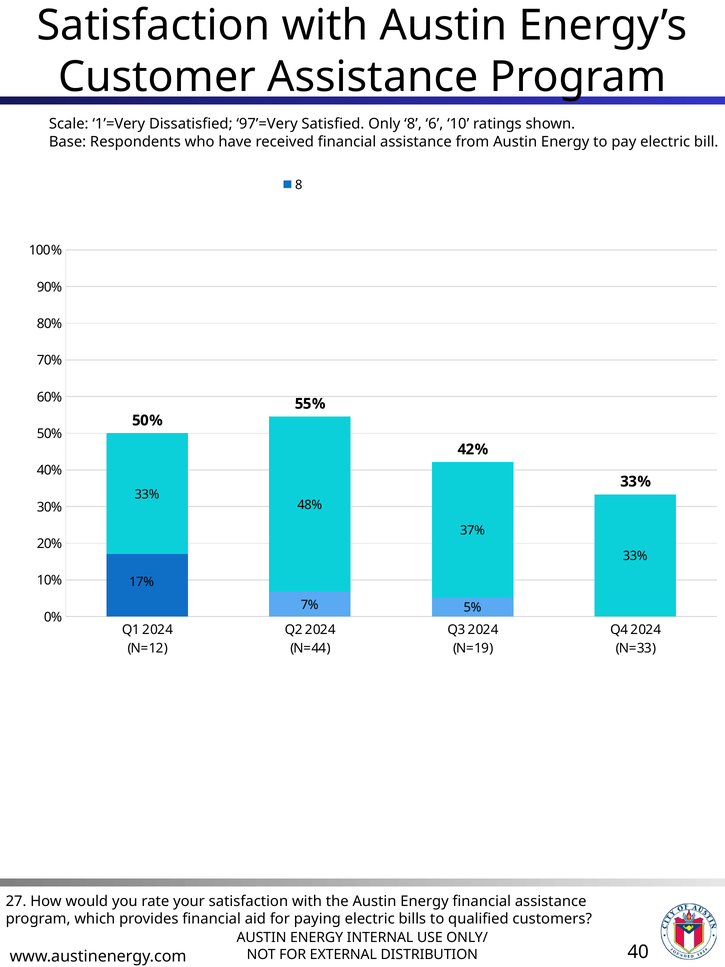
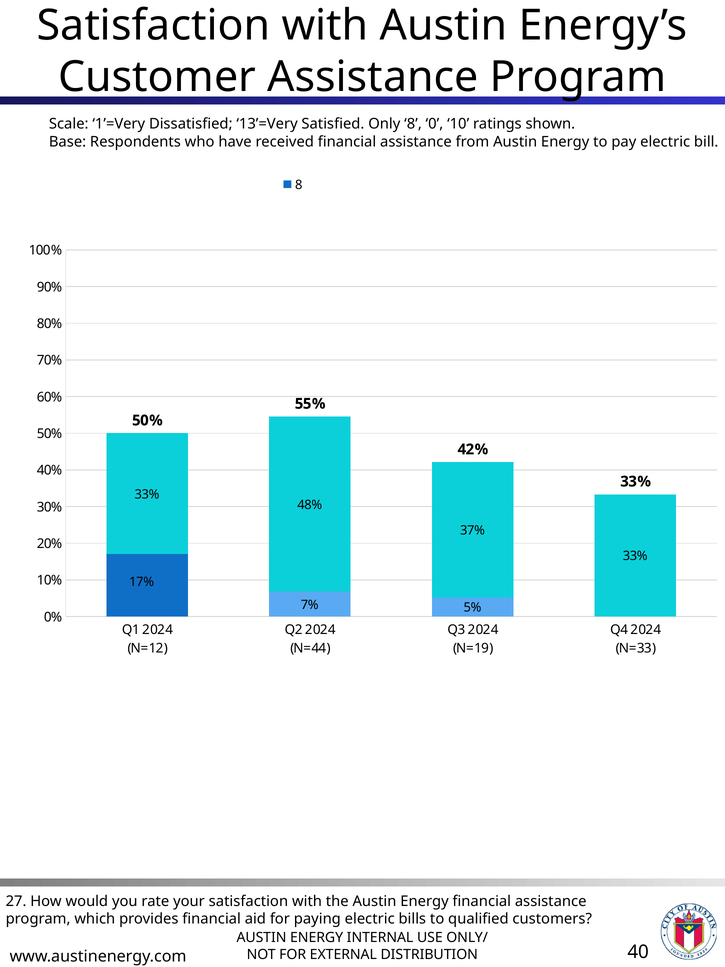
97’=Very: 97’=Very -> 13’=Very
6: 6 -> 0
